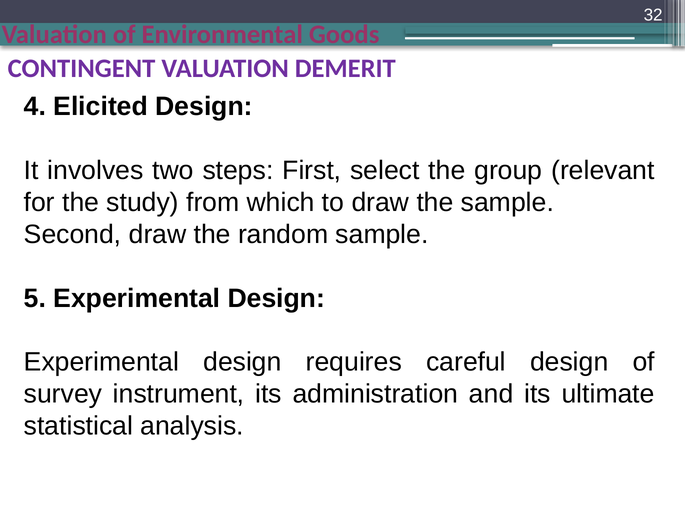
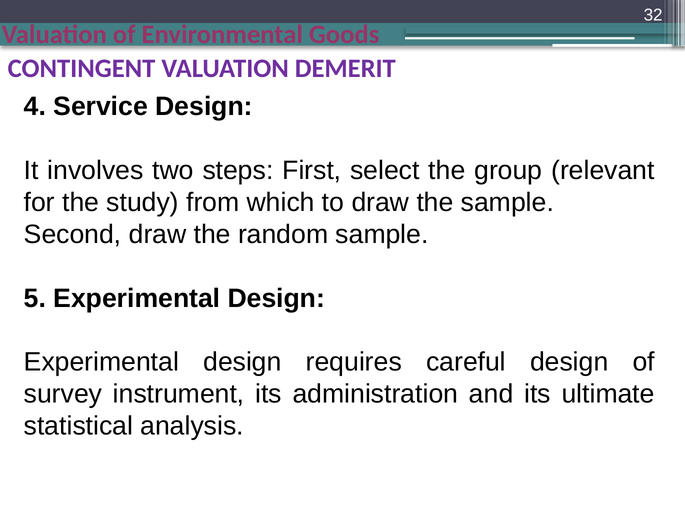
Elicited: Elicited -> Service
